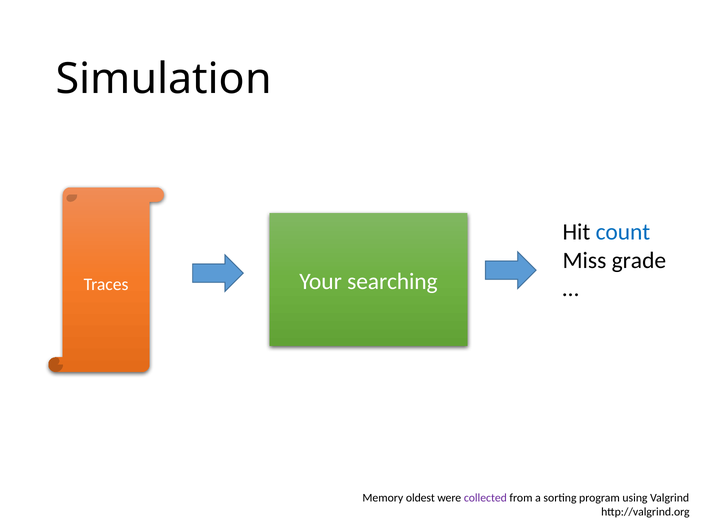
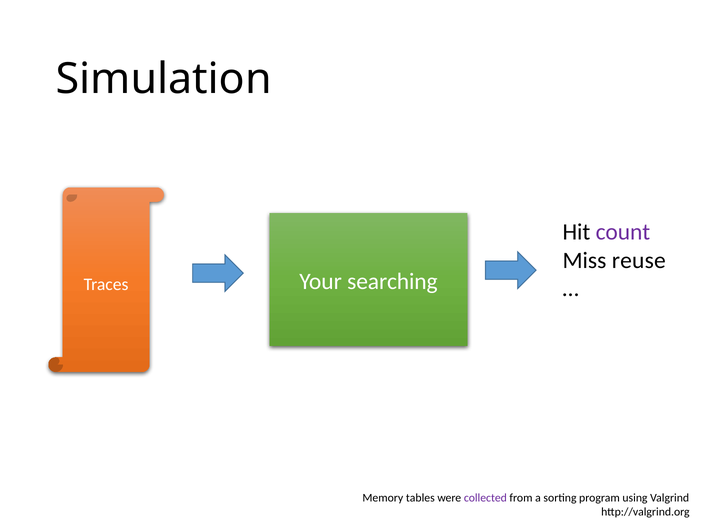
count colour: blue -> purple
grade: grade -> reuse
oldest: oldest -> tables
